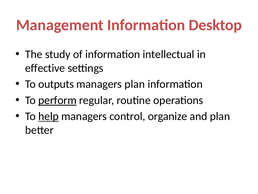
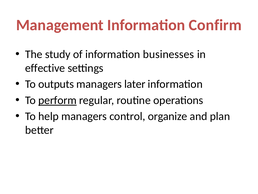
Desktop: Desktop -> Confirm
intellectual: intellectual -> businesses
managers plan: plan -> later
help underline: present -> none
